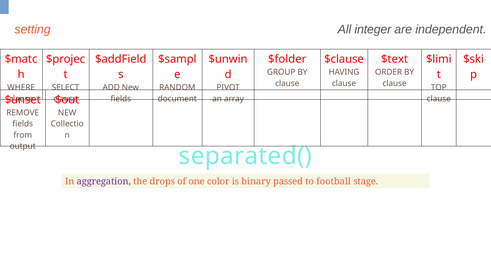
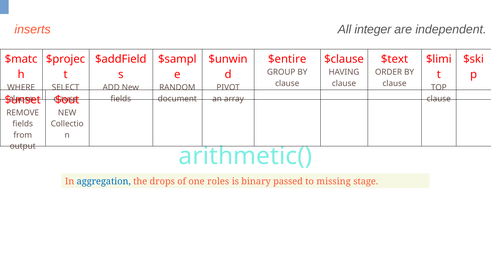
setting: setting -> inserts
$folder: $folder -> $entire
separated(: separated( -> arithmetic(
aggregation colour: purple -> blue
color: color -> roles
football: football -> missing
